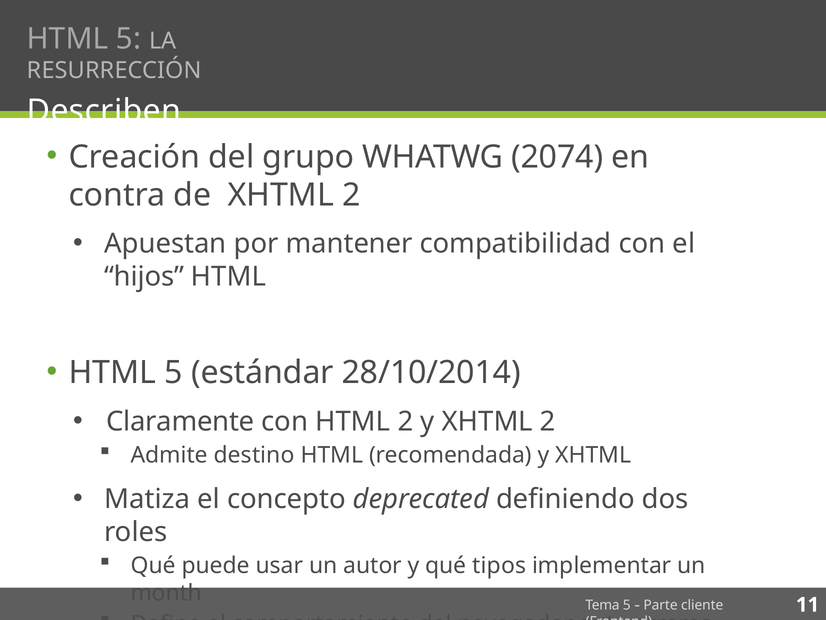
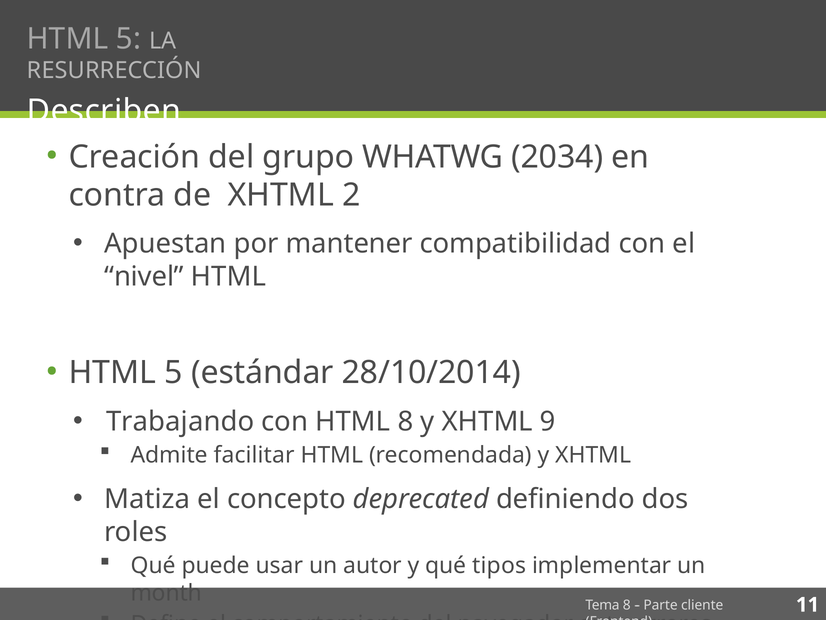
2074: 2074 -> 2034
hijos: hijos -> nivel
Claramente: Claramente -> Trabajando
HTML 2: 2 -> 8
y XHTML 2: 2 -> 9
destino: destino -> facilitar
Tema 5: 5 -> 8
